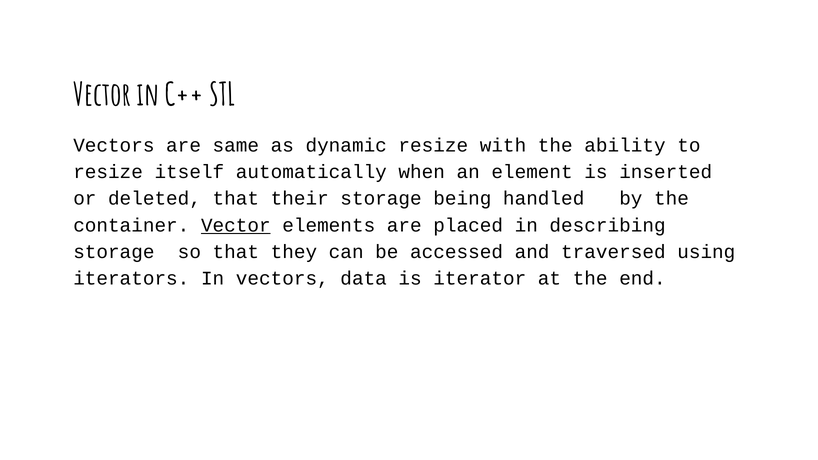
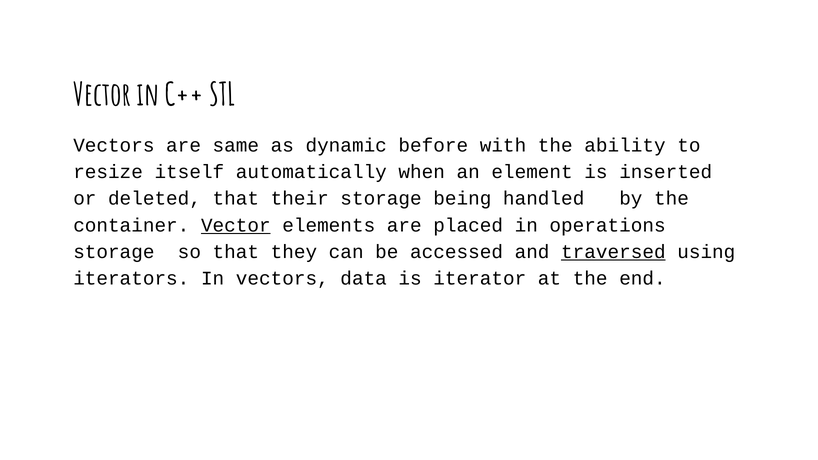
dynamic resize: resize -> before
describing: describing -> operations
traversed underline: none -> present
